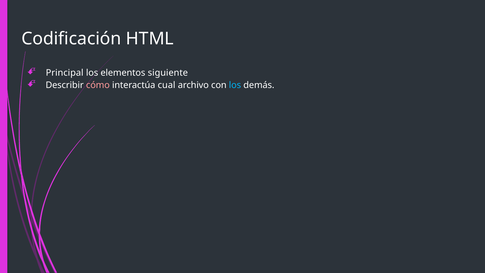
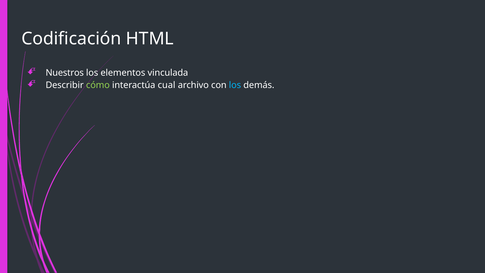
Principal: Principal -> Nuestros
siguiente: siguiente -> vinculada
cómo colour: pink -> light green
